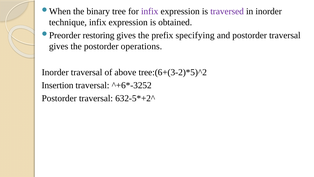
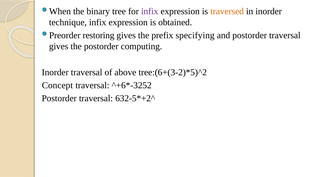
traversed colour: purple -> orange
operations: operations -> computing
Insertion: Insertion -> Concept
